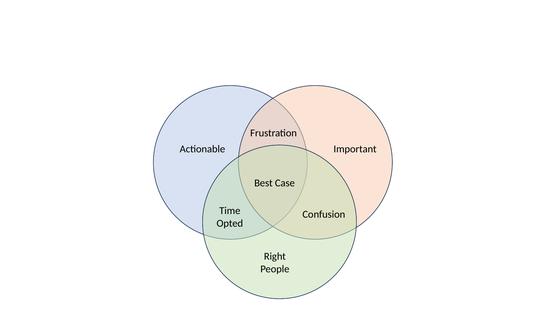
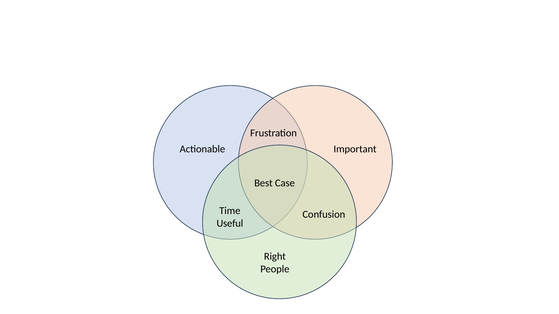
Opted: Opted -> Useful
